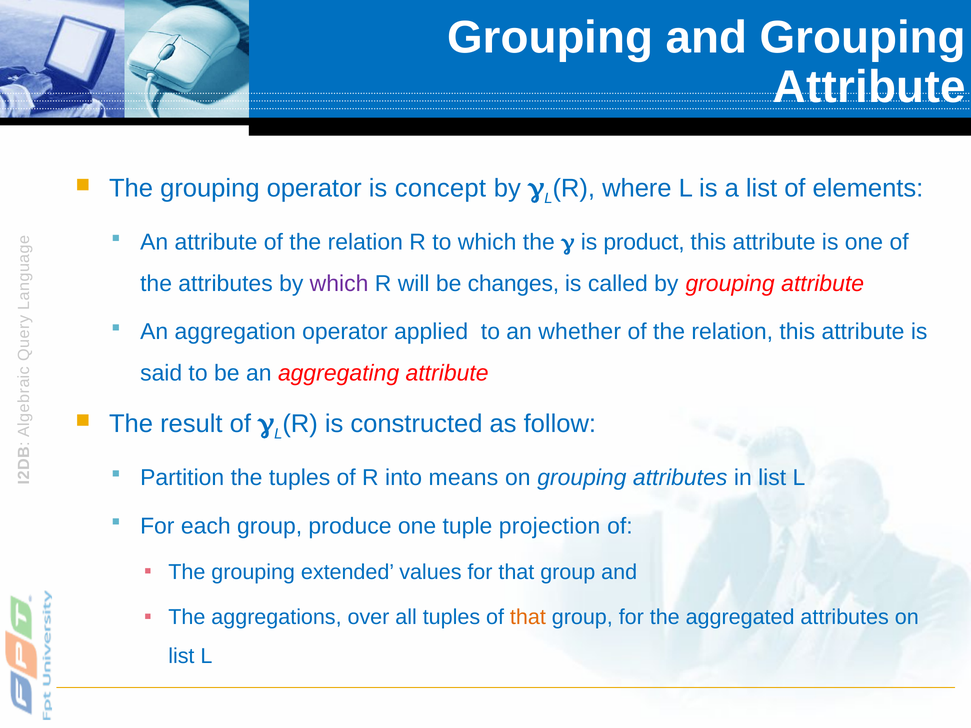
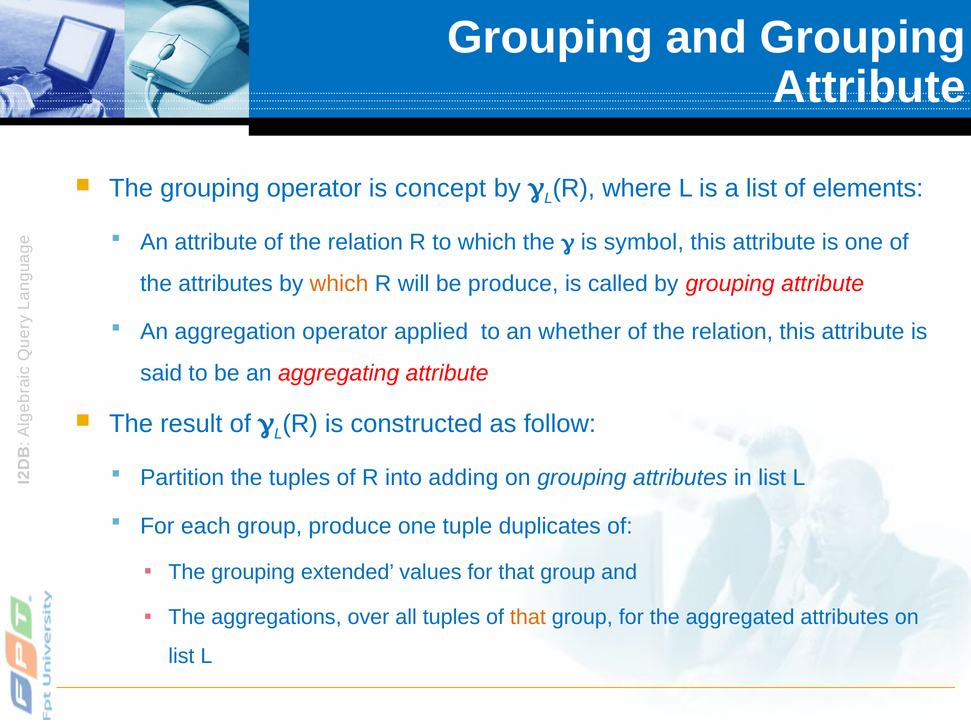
product: product -> symbol
which at (339, 284) colour: purple -> orange
be changes: changes -> produce
means: means -> adding
projection: projection -> duplicates
